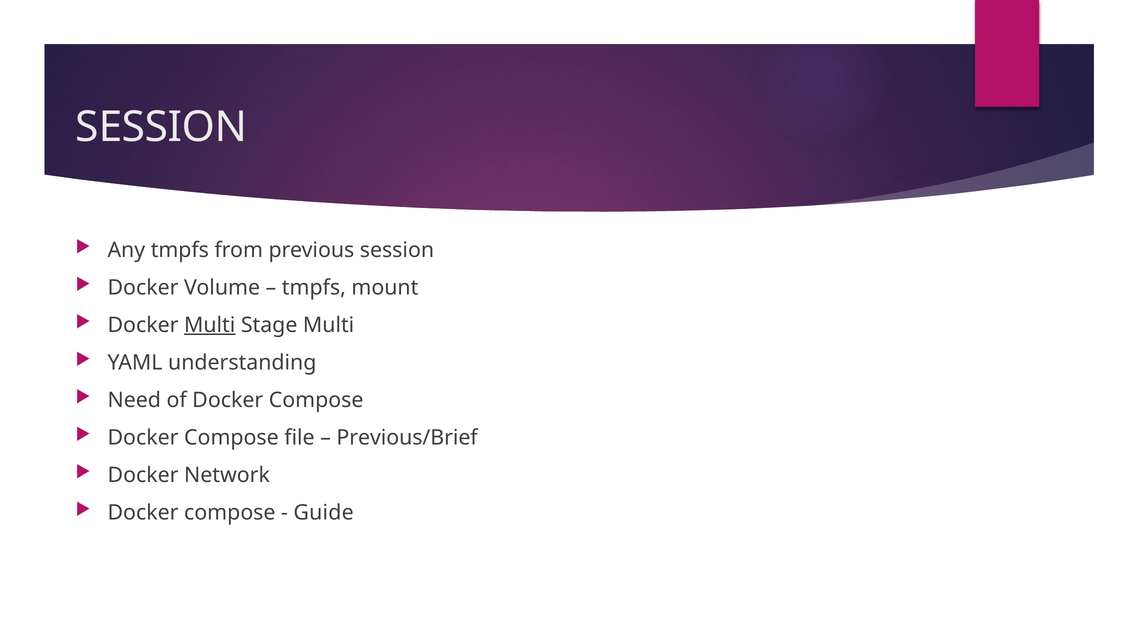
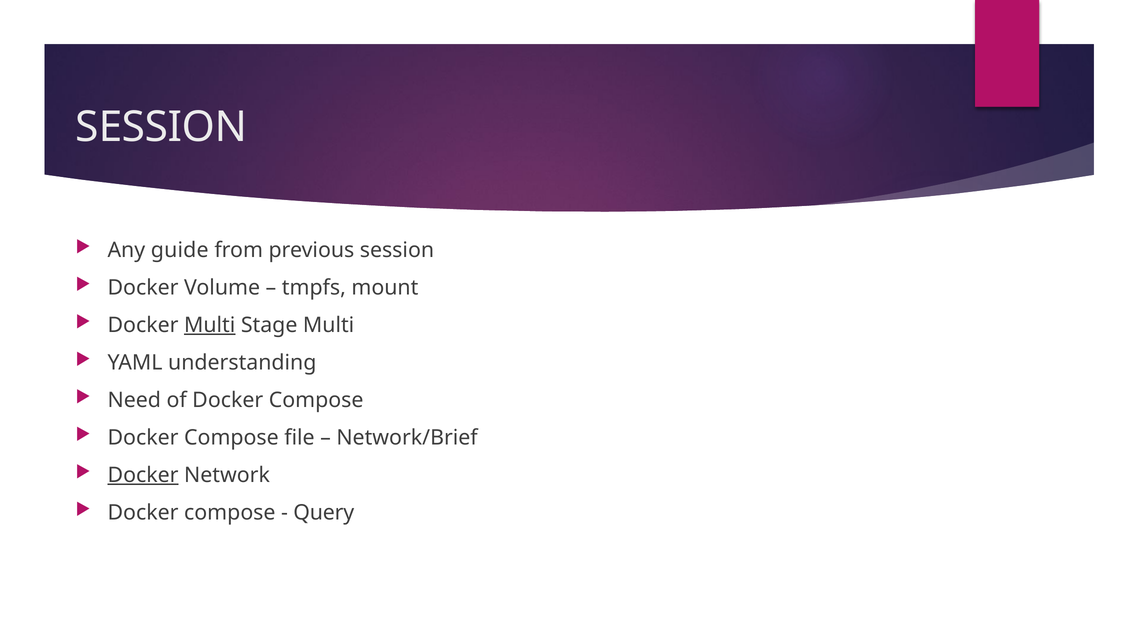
Any tmpfs: tmpfs -> guide
Previous/Brief: Previous/Brief -> Network/Brief
Docker at (143, 475) underline: none -> present
Guide: Guide -> Query
